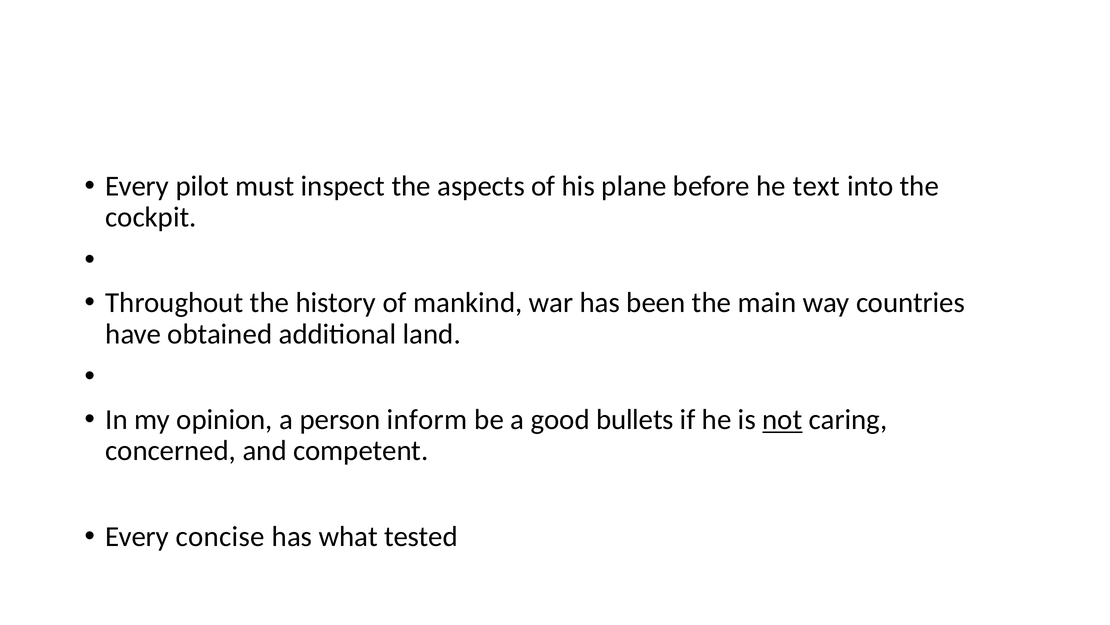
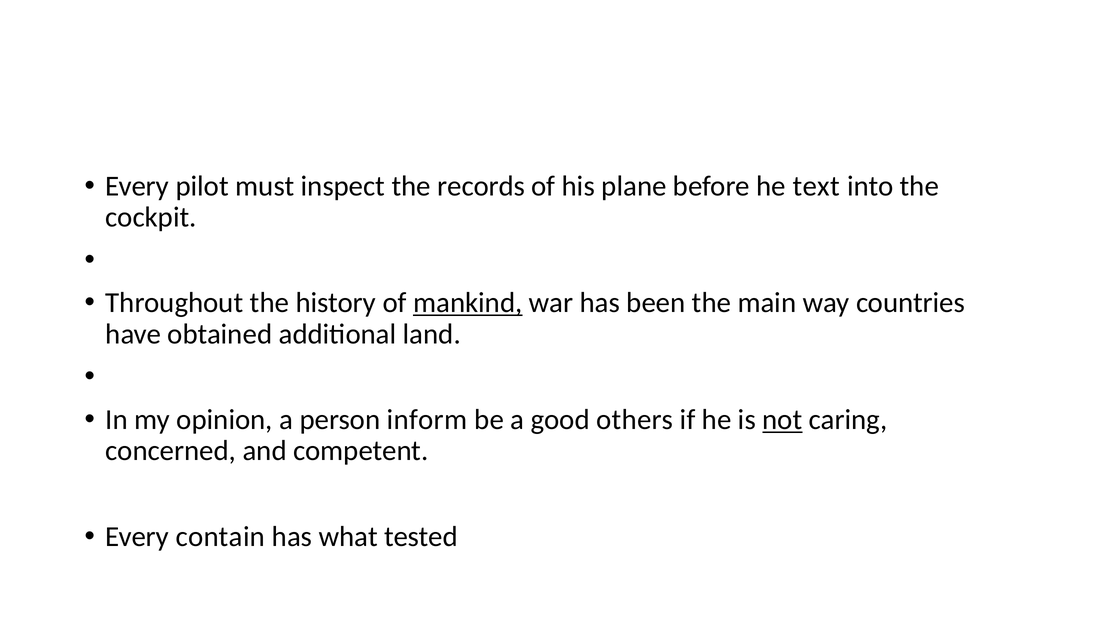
aspects: aspects -> records
mankind underline: none -> present
bullets: bullets -> others
concise: concise -> contain
